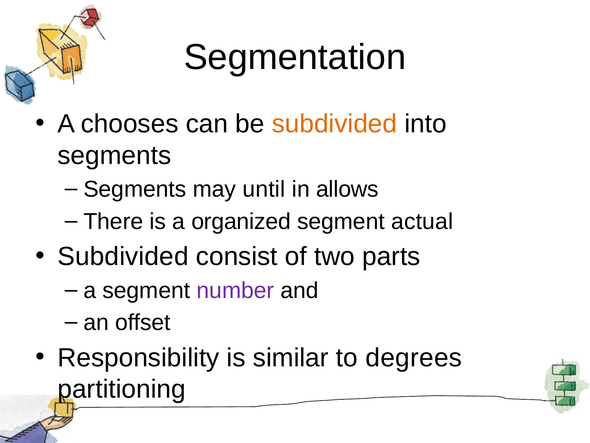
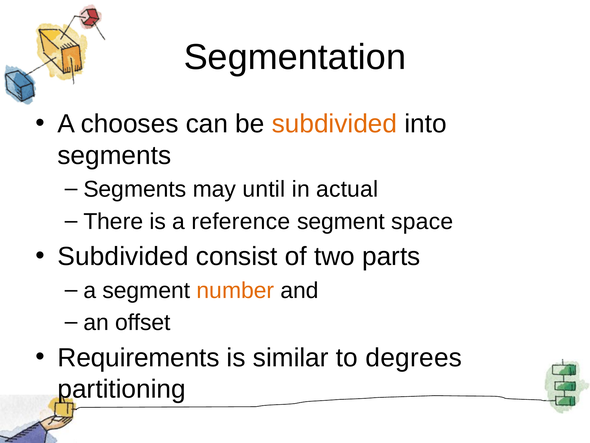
allows: allows -> actual
organized: organized -> reference
actual: actual -> space
number colour: purple -> orange
Responsibility: Responsibility -> Requirements
